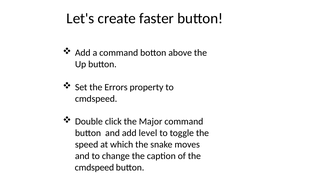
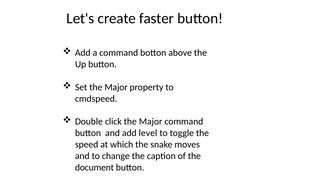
Set the Errors: Errors -> Major
cmdspeed at (94, 167): cmdspeed -> document
